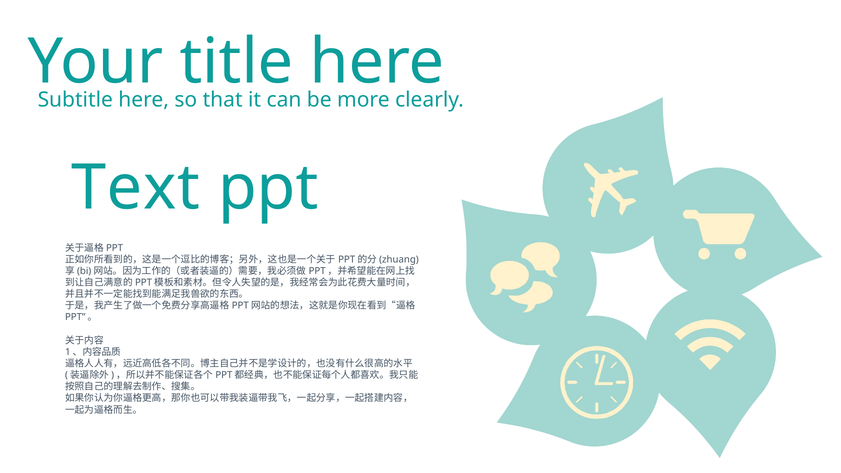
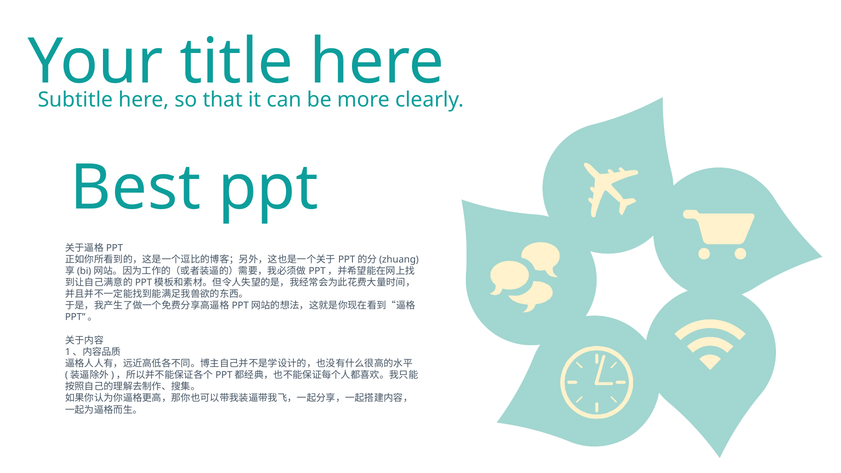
Text: Text -> Best
